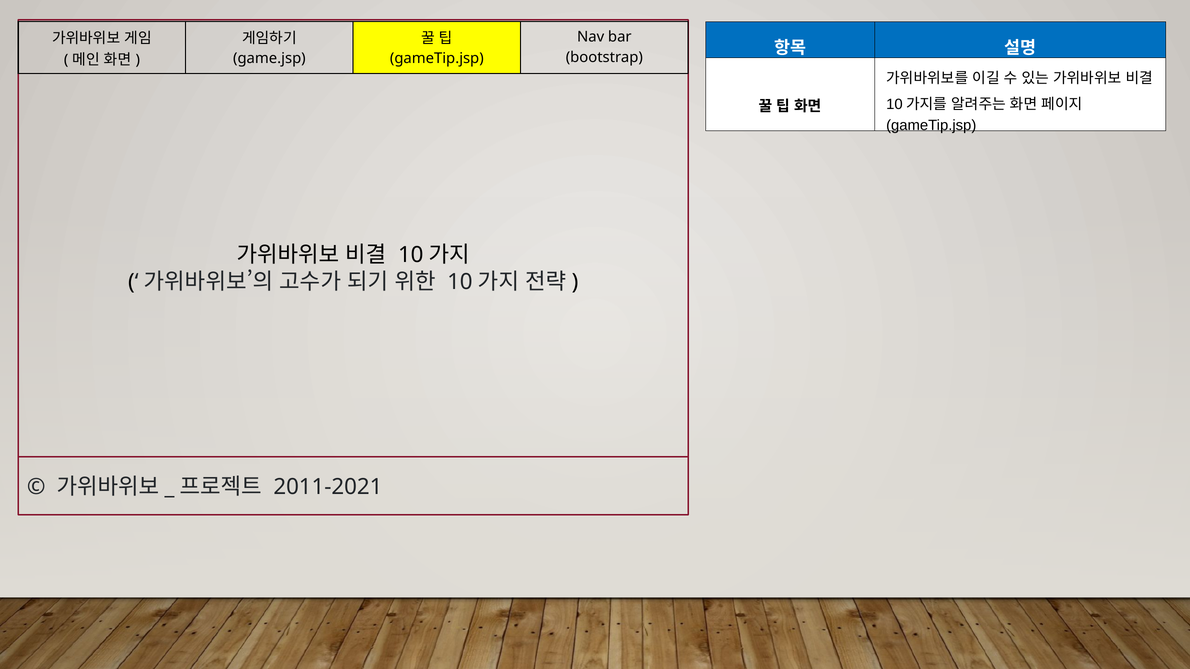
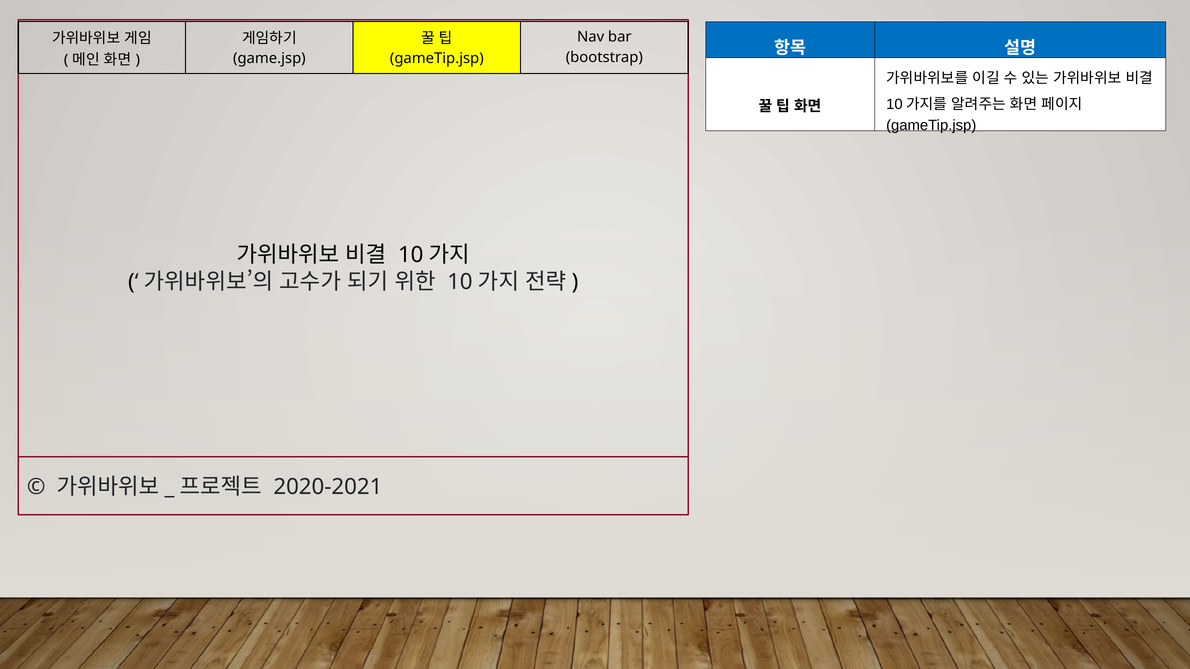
2011-2021: 2011-2021 -> 2020-2021
